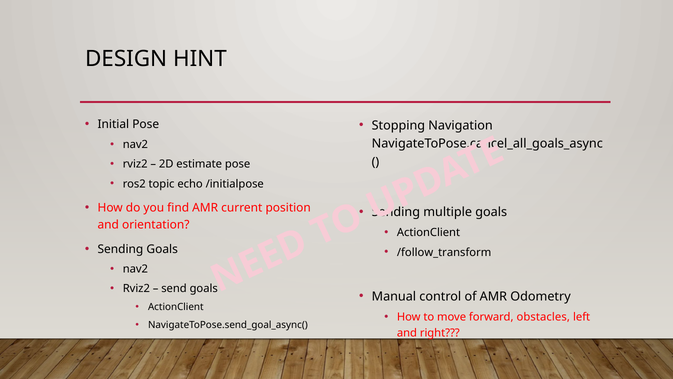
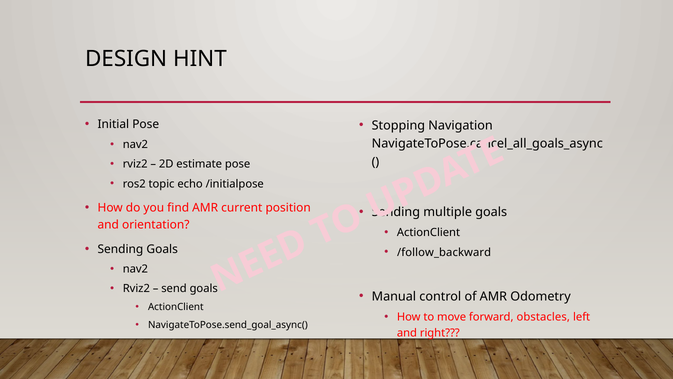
/follow_transform: /follow_transform -> /follow_backward
